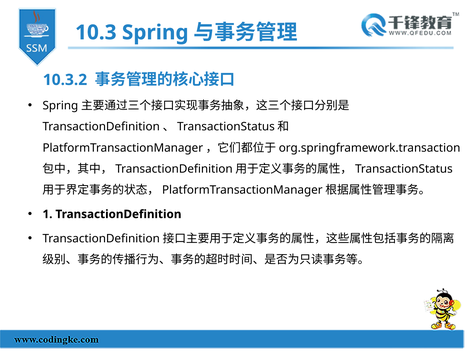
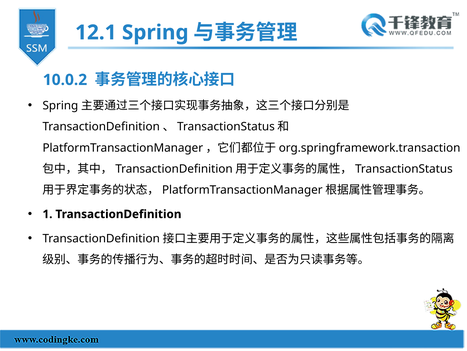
10.3: 10.3 -> 12.1
10.3.2: 10.3.2 -> 10.0.2
